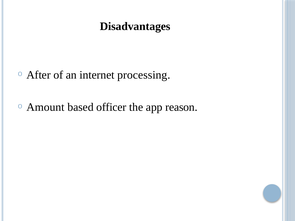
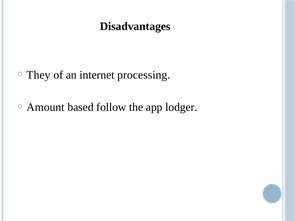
After: After -> They
officer: officer -> follow
reason: reason -> lodger
